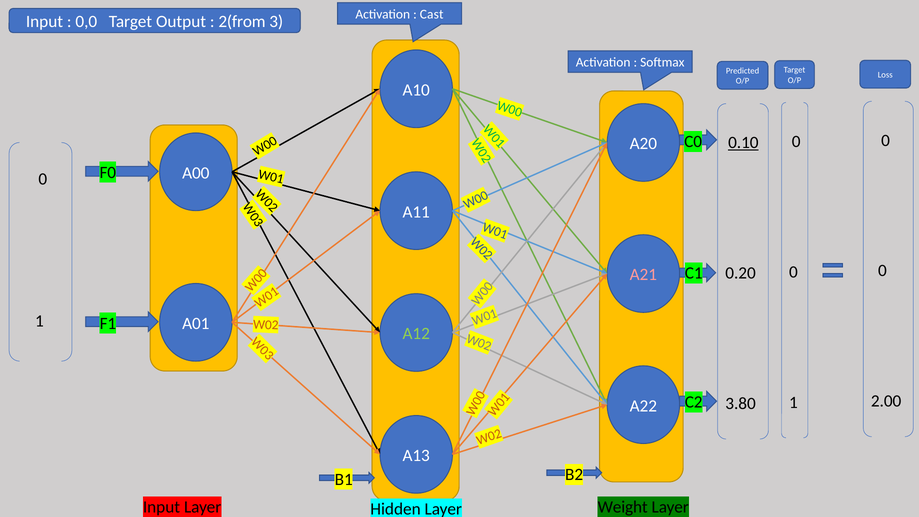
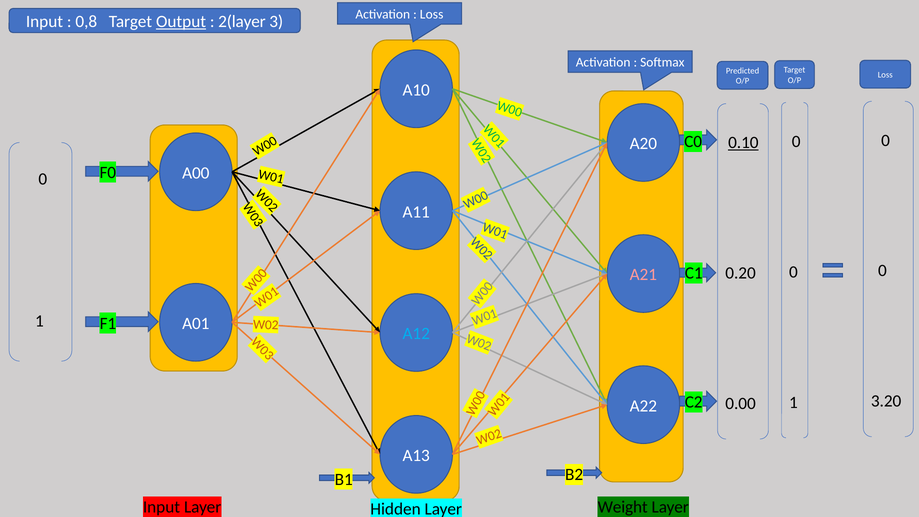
Cast at (432, 14): Cast -> Loss
0,0: 0,0 -> 0,8
Output underline: none -> present
2(from: 2(from -> 2(layer
A12 colour: light green -> light blue
2.00: 2.00 -> 3.20
3.80: 3.80 -> 0.00
